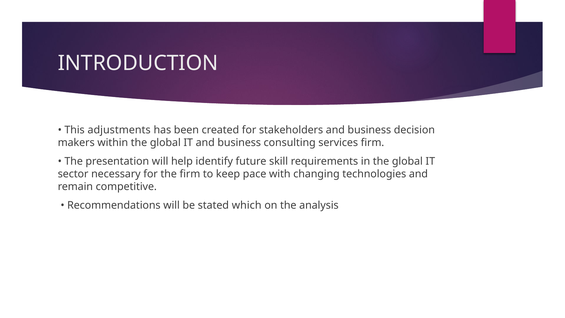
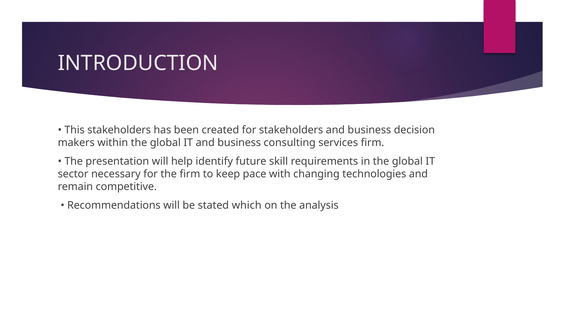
This adjustments: adjustments -> stakeholders
